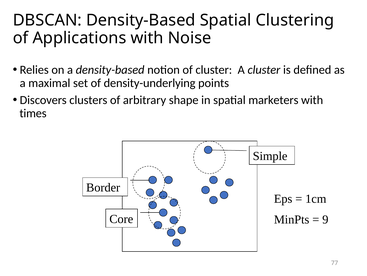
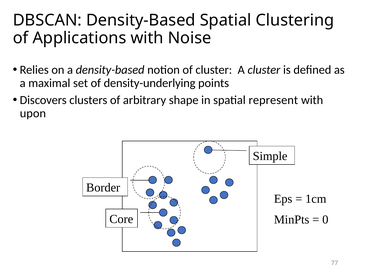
marketers: marketers -> represent
times: times -> upon
9: 9 -> 0
